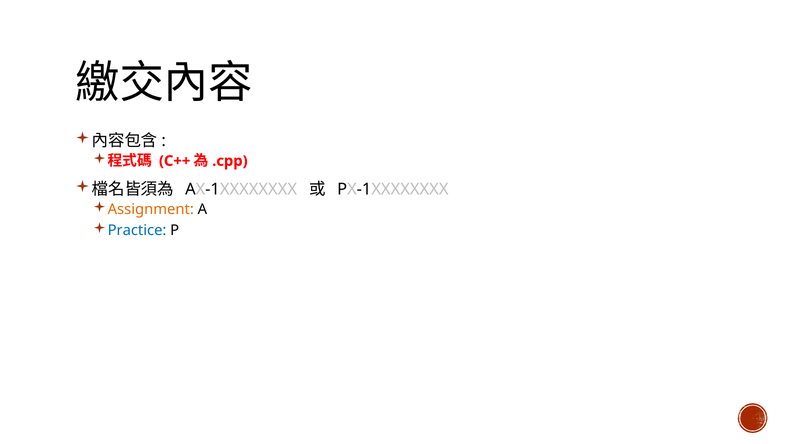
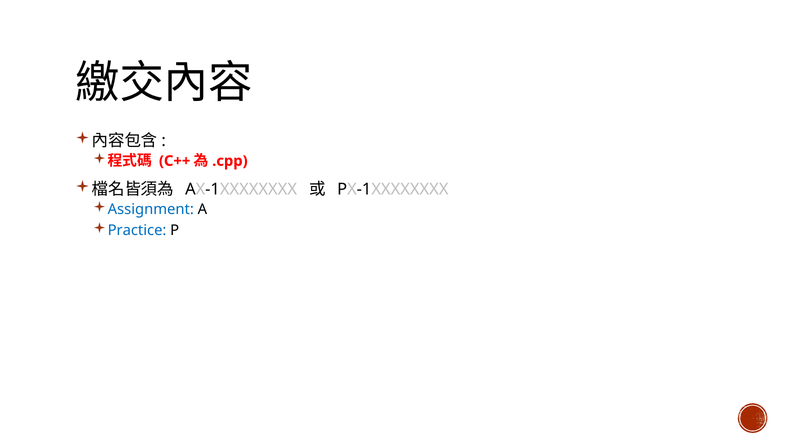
Assignment colour: orange -> blue
